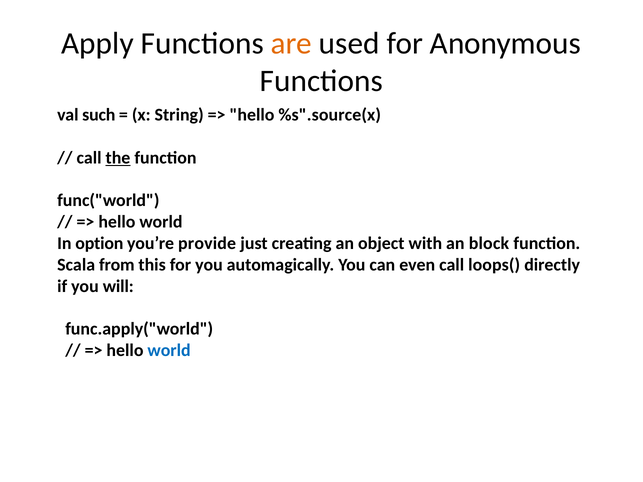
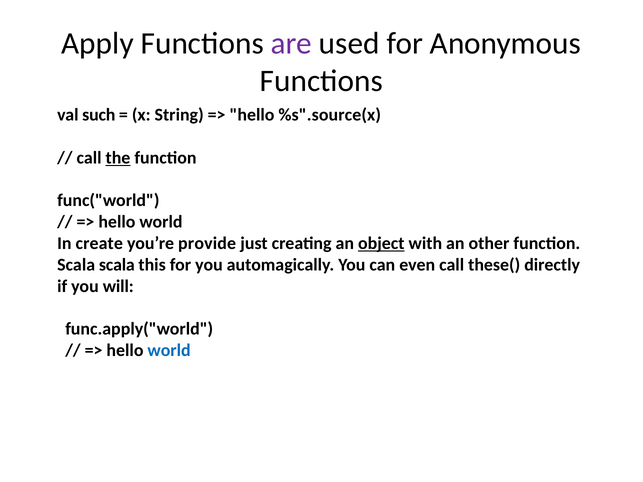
are colour: orange -> purple
option: option -> create
object underline: none -> present
block: block -> other
Scala from: from -> scala
loops(: loops( -> these(
